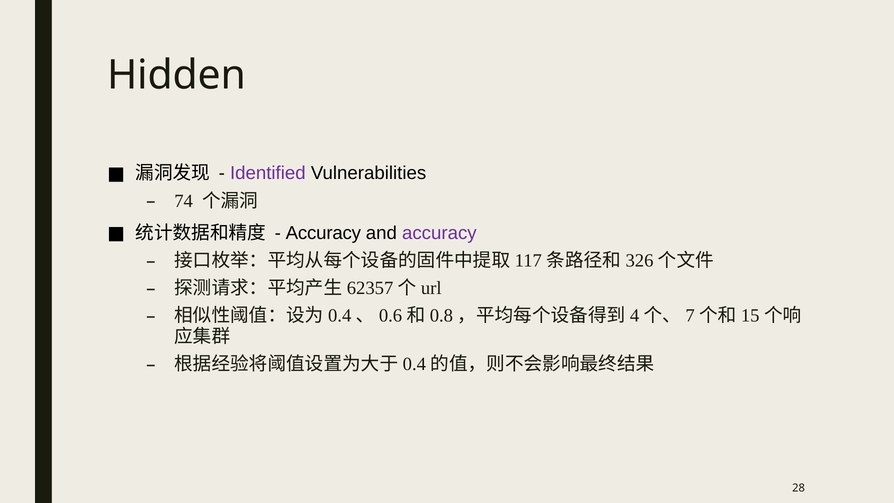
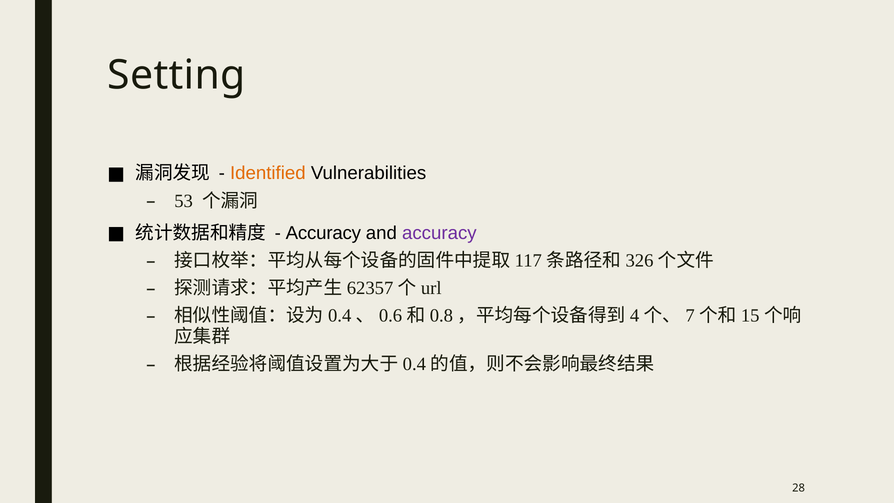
Hidden: Hidden -> Setting
Identified colour: purple -> orange
74: 74 -> 53
